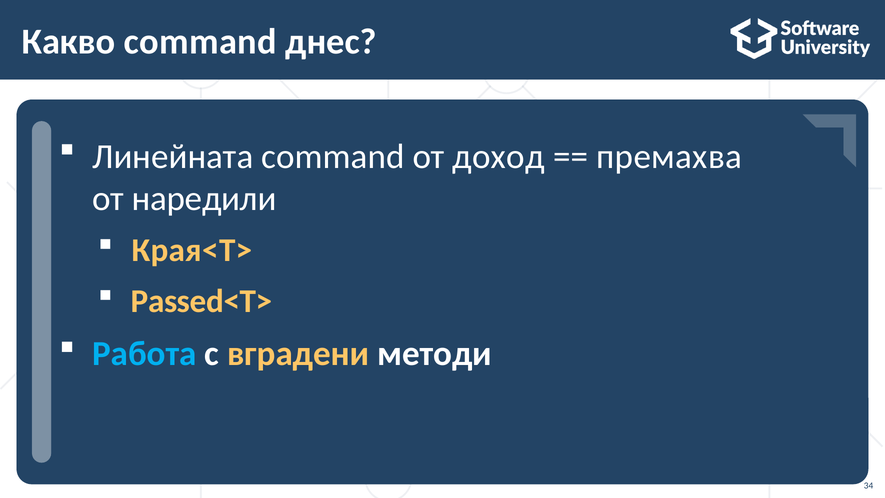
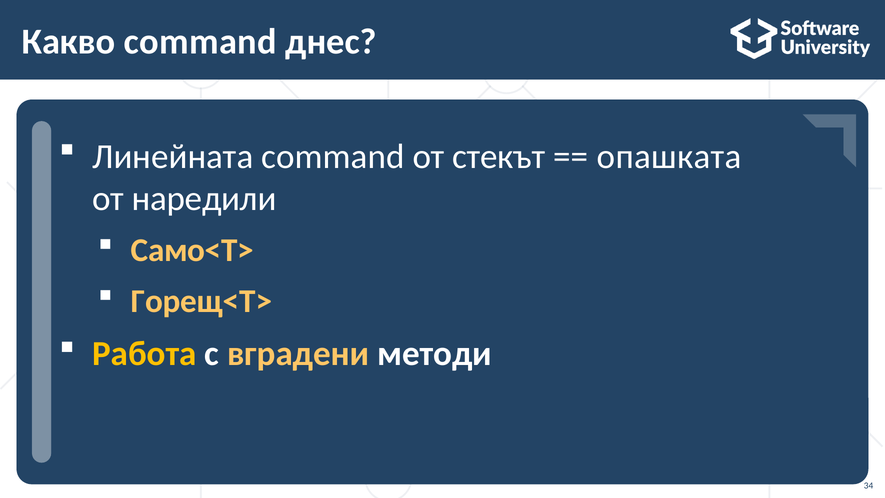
доход: доход -> стекът
премахва: премахва -> опашката
Края<T>: Края<T> -> Само<T>
Passed<T>: Passed<T> -> Горещ<T>
Работа colour: light blue -> yellow
